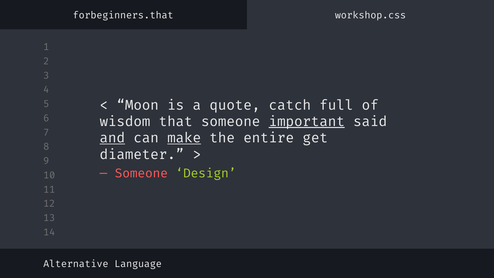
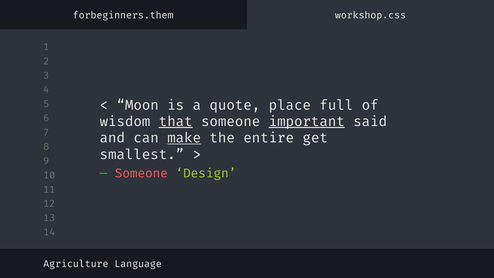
forbeginners.that: forbeginners.that -> forbeginners.them
catch: catch -> place
that underline: none -> present
and underline: present -> none
diameter: diameter -> smallest
Alternative: Alternative -> Agriculture
